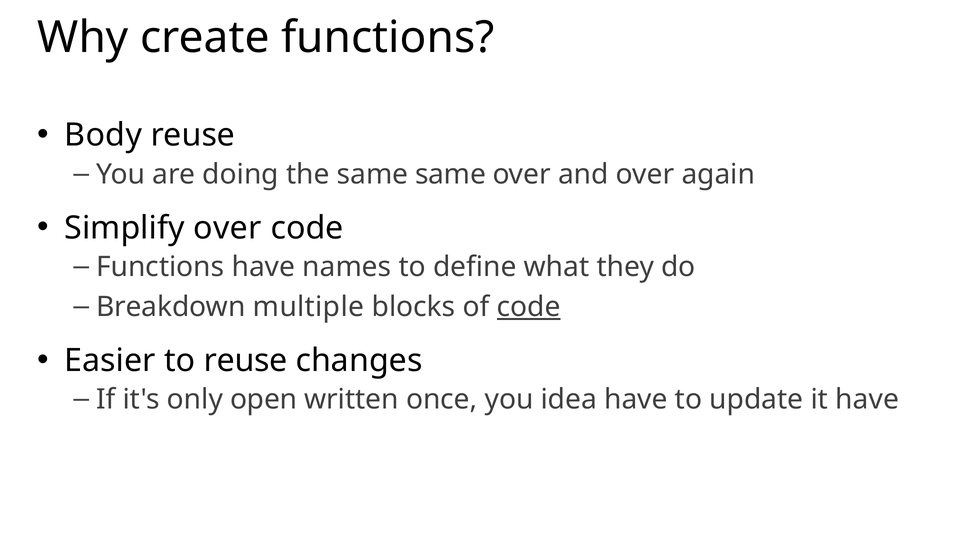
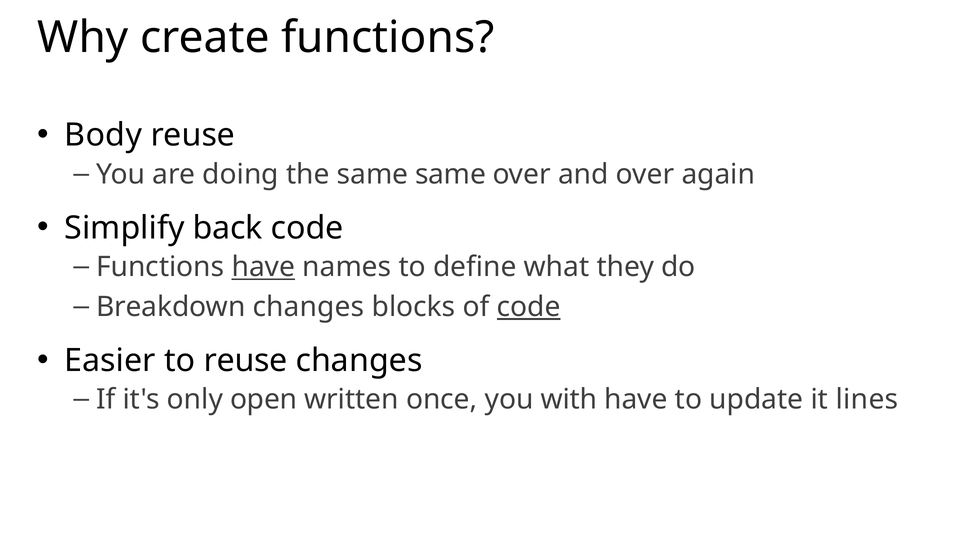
Simplify over: over -> back
have at (263, 267) underline: none -> present
Breakdown multiple: multiple -> changes
idea: idea -> with
it have: have -> lines
